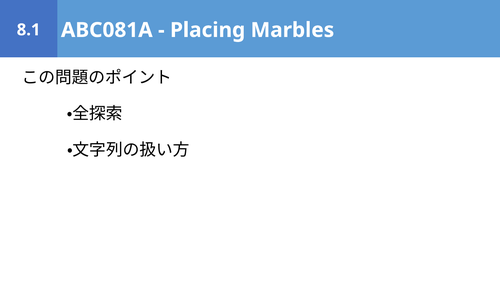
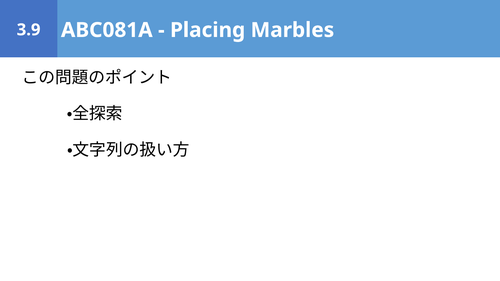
8.1: 8.1 -> 3.9
